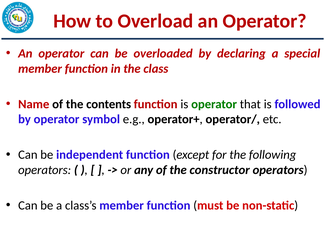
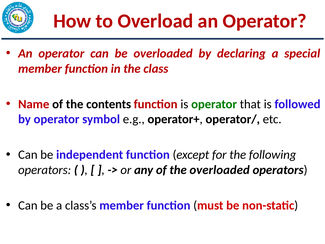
the constructor: constructor -> overloaded
